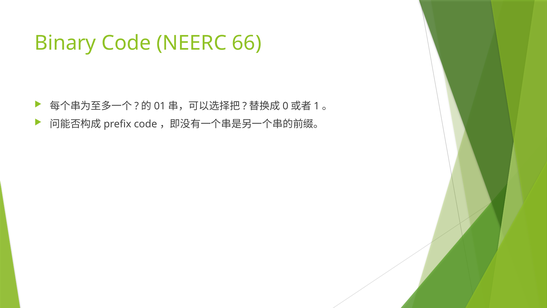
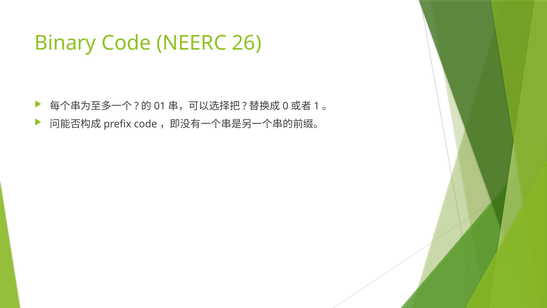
66: 66 -> 26
